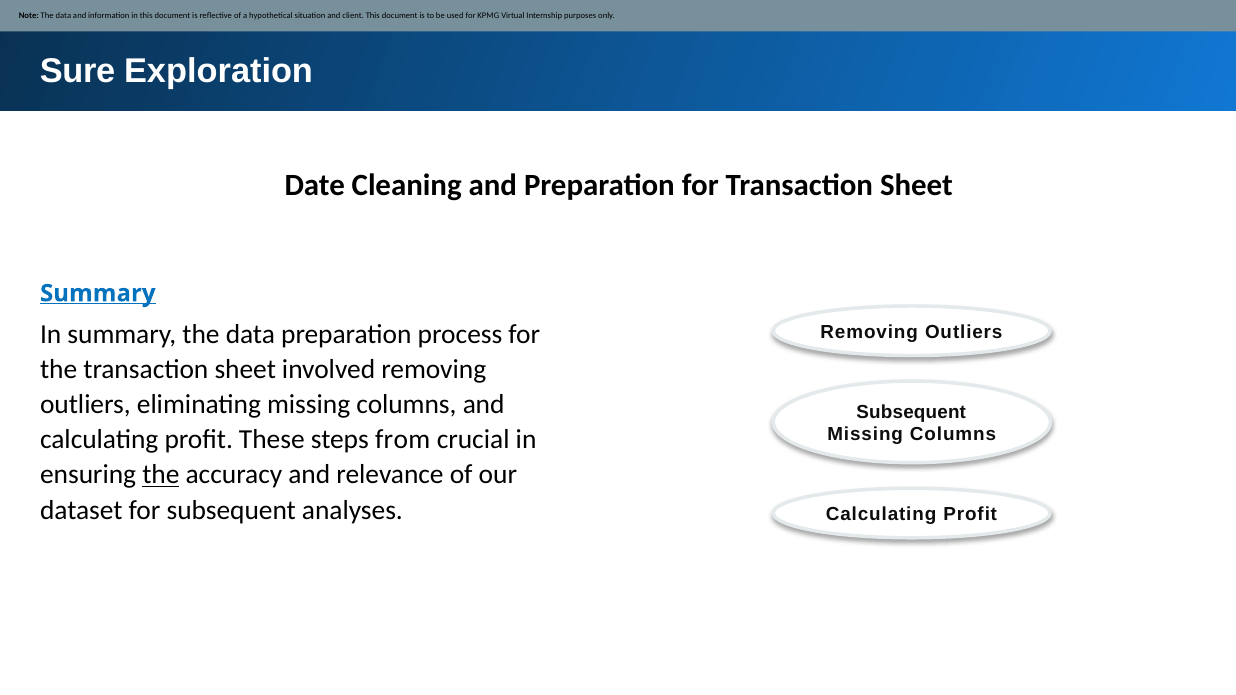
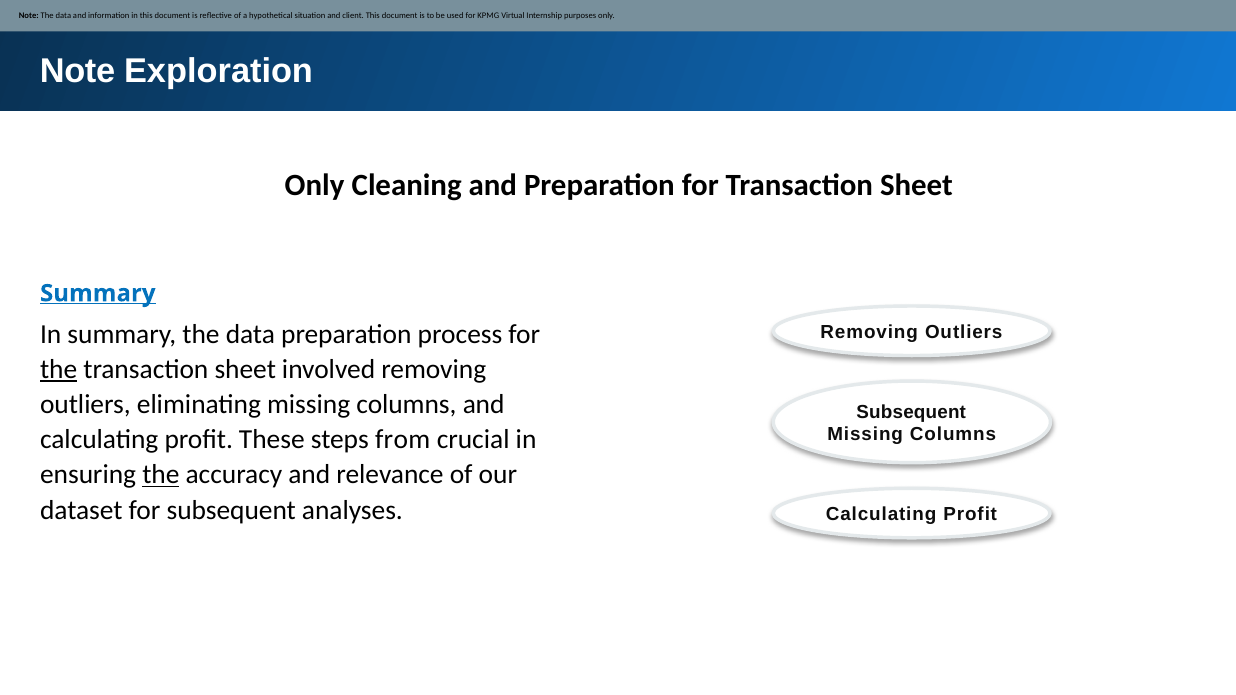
Sure at (78, 71): Sure -> Note
Date at (315, 185): Date -> Only
the at (59, 369) underline: none -> present
